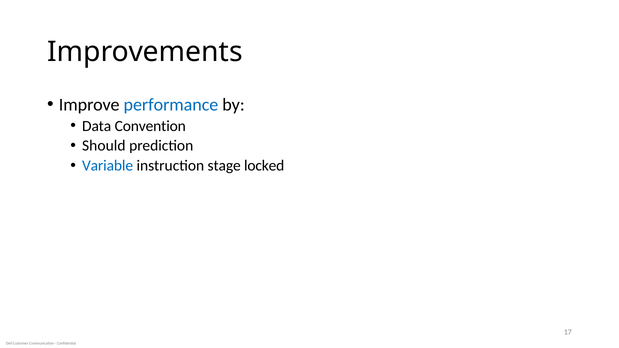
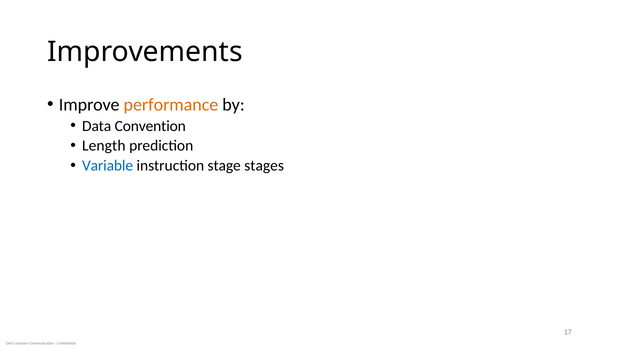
performance colour: blue -> orange
Should: Should -> Length
locked: locked -> stages
